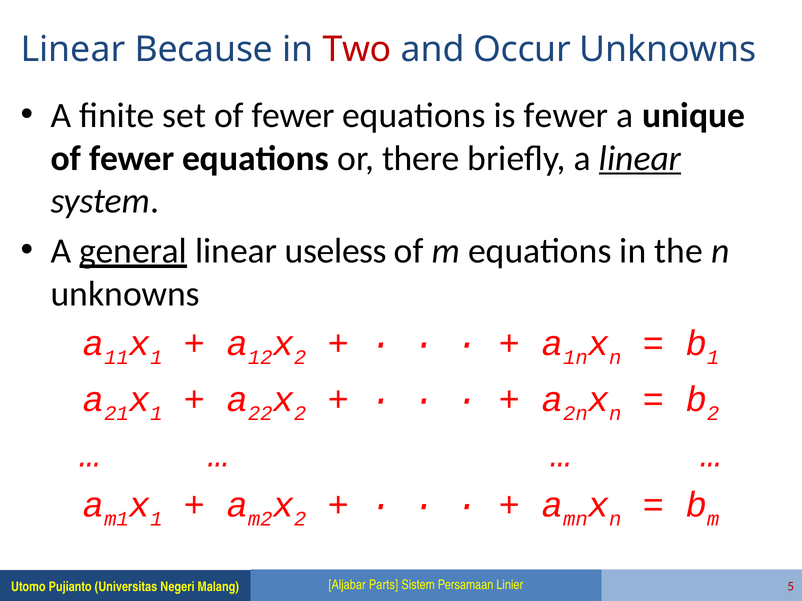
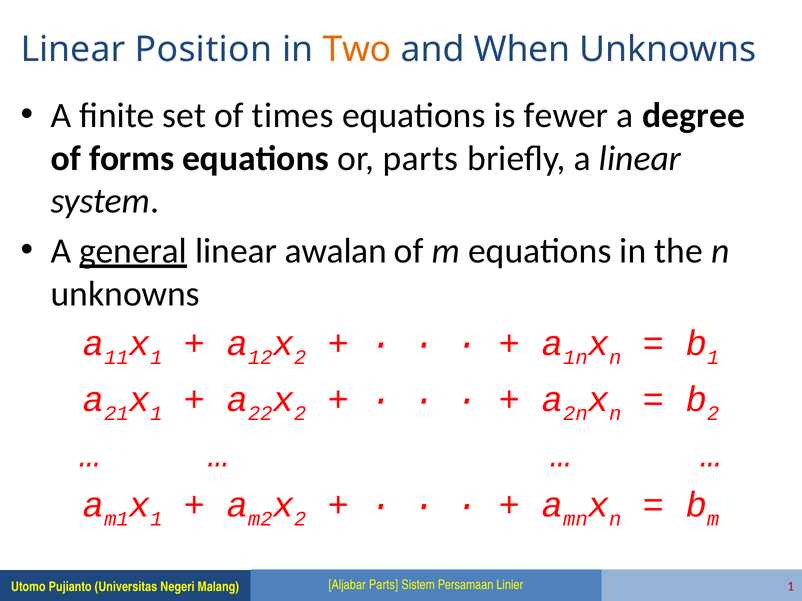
Because: Because -> Position
Two colour: red -> orange
Occur: Occur -> When
set of fewer: fewer -> times
unique: unique -> degree
fewer at (132, 158): fewer -> forms
or there: there -> parts
linear at (640, 158) underline: present -> none
useless: useless -> awalan
Linier 5: 5 -> 1
